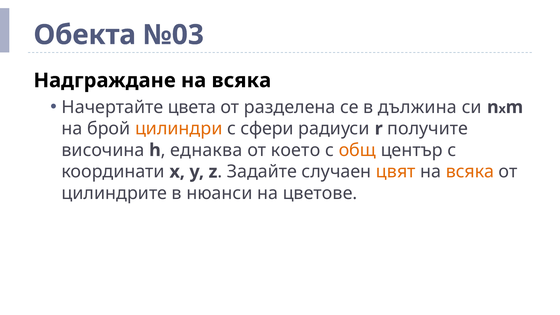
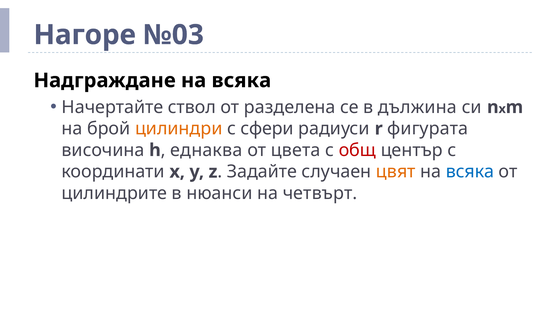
Обекта: Обекта -> Нагоре
цвета: цвета -> ствол
получите: получите -> фигурата
което: което -> цвета
общ colour: orange -> red
всяка at (470, 172) colour: orange -> blue
цветове: цветове -> четвърт
